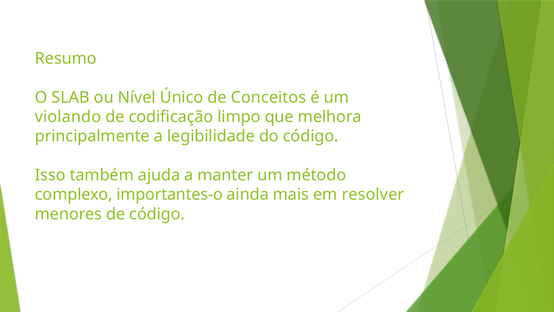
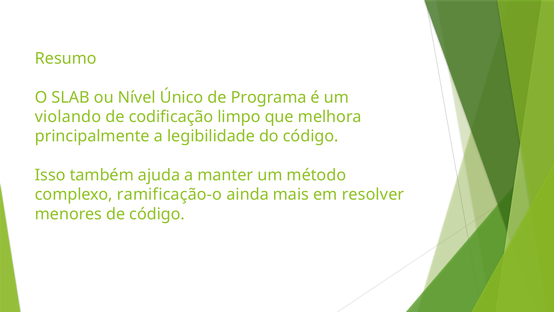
Conceitos: Conceitos -> Programa
importantes-o: importantes-o -> ramificação-o
